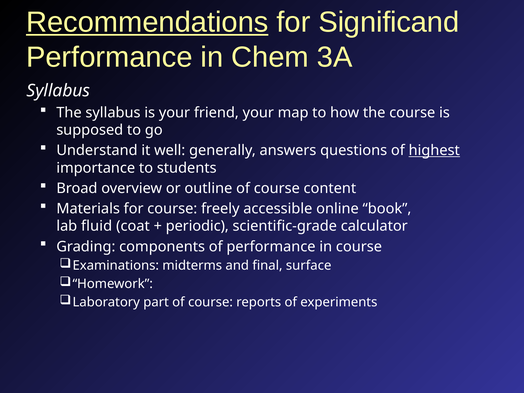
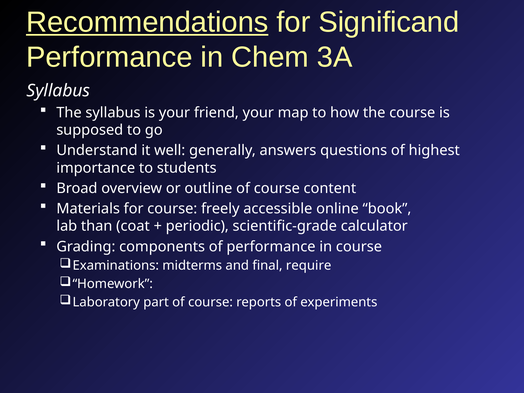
highest underline: present -> none
fluid: fluid -> than
surface: surface -> require
